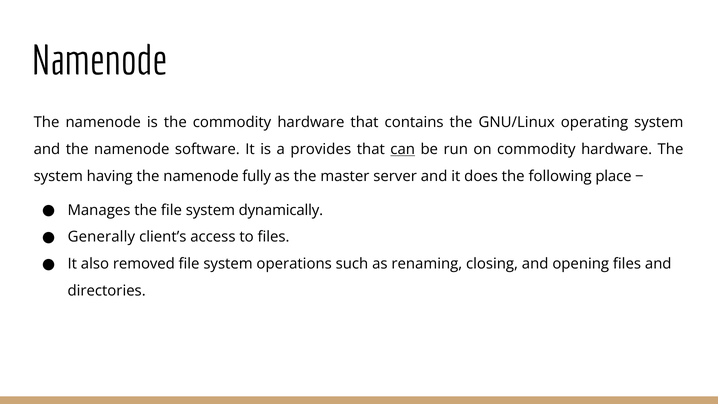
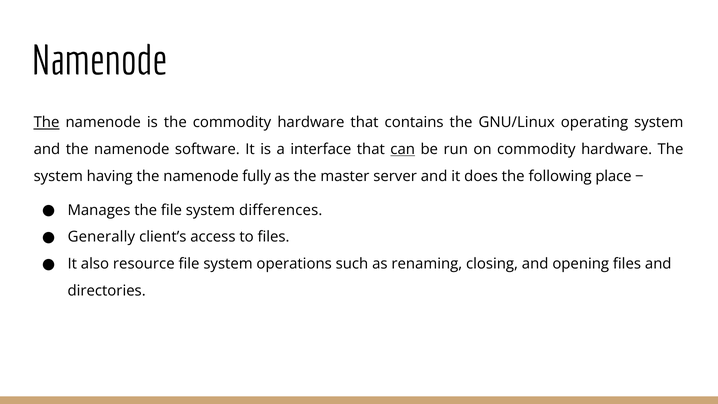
The at (47, 122) underline: none -> present
provides: provides -> interface
dynamically: dynamically -> differences
removed: removed -> resource
